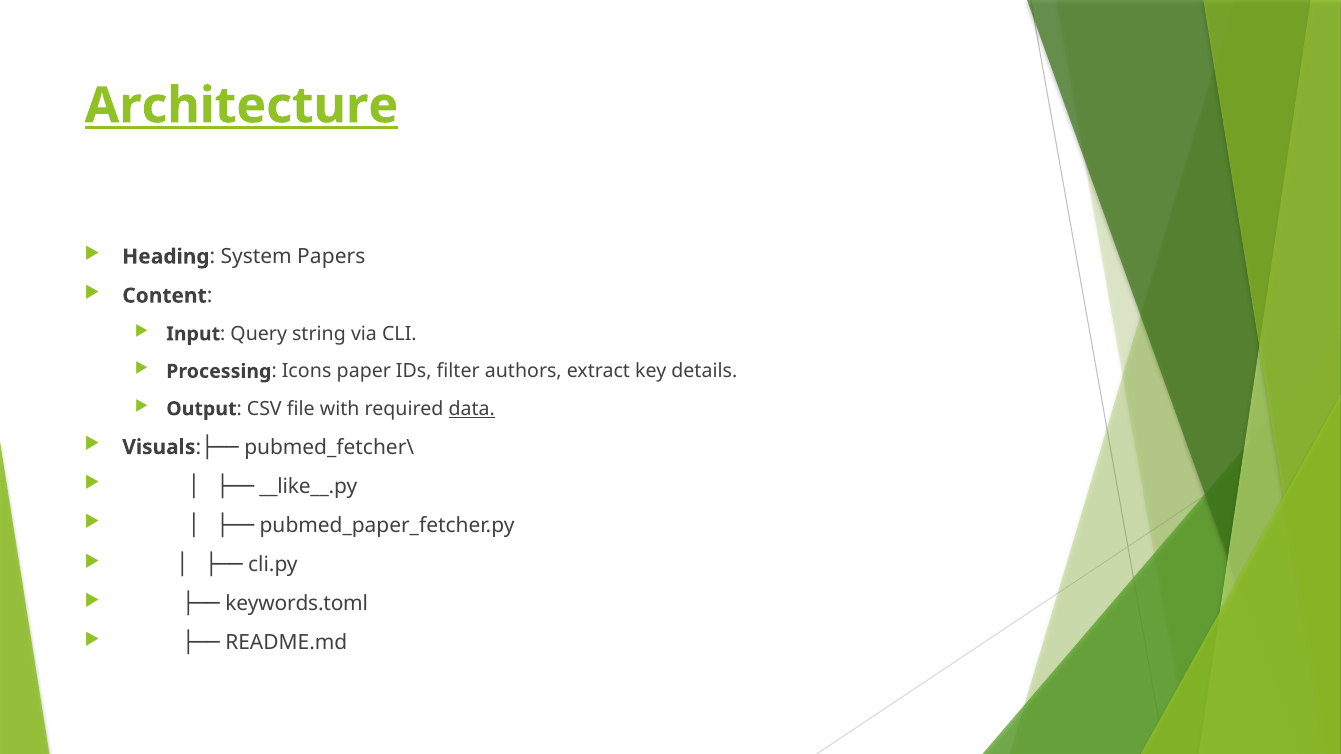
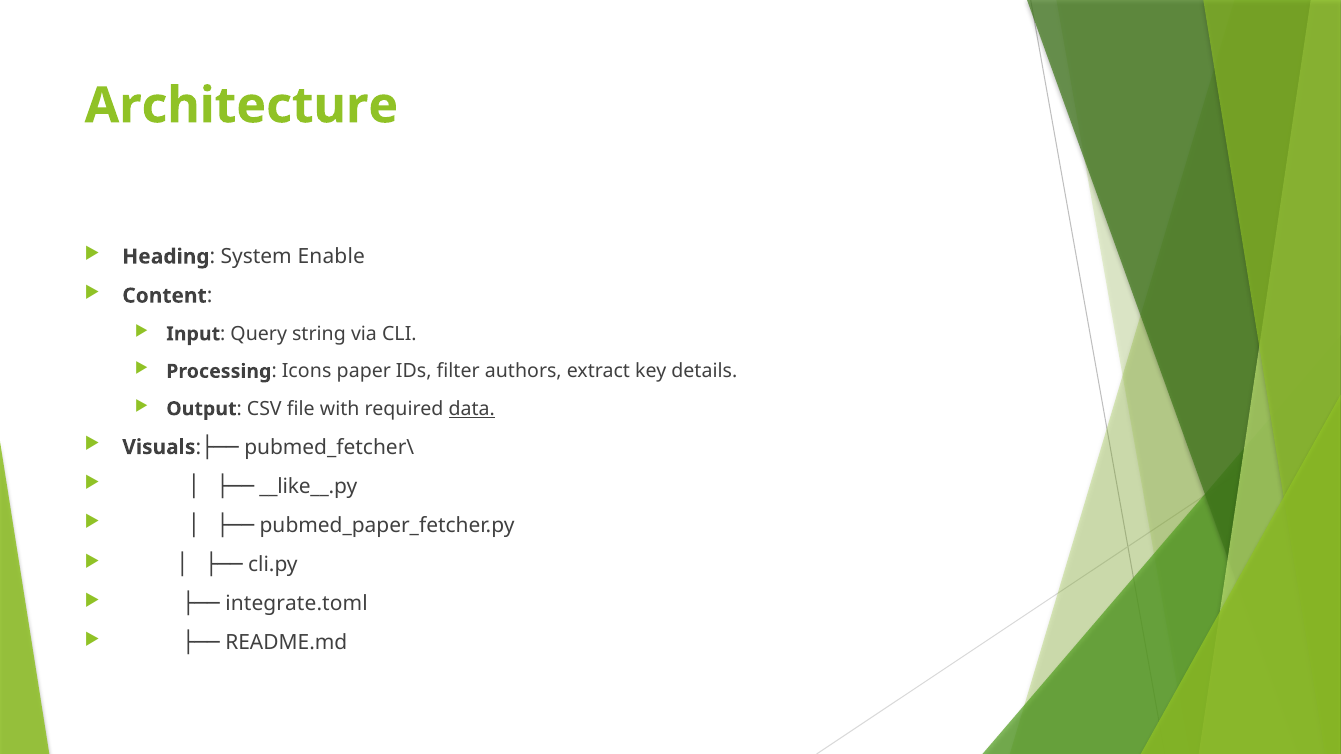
Architecture underline: present -> none
Papers: Papers -> Enable
keywords.toml: keywords.toml -> integrate.toml
